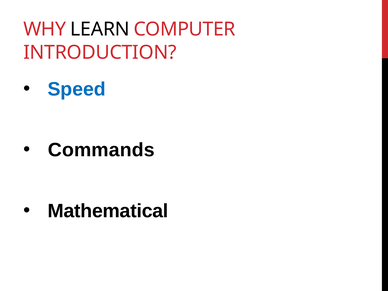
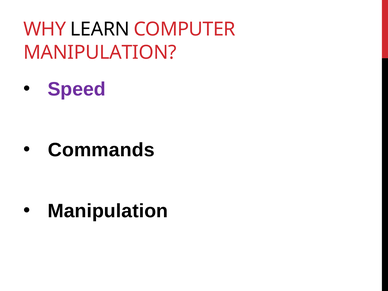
INTRODUCTION at (100, 52): INTRODUCTION -> MANIPULATION
Speed colour: blue -> purple
Mathematical at (108, 211): Mathematical -> Manipulation
